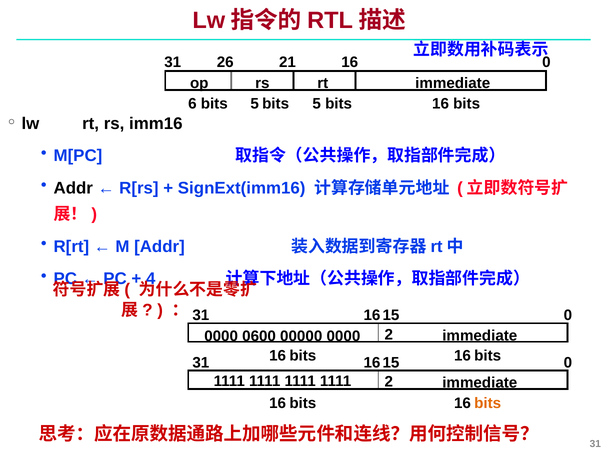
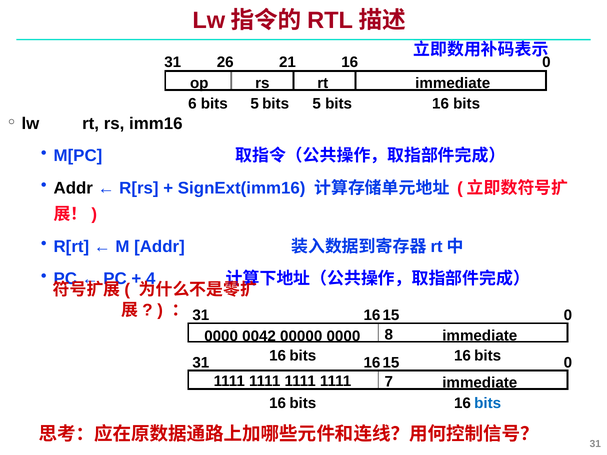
0600: 0600 -> 0042
0000 2: 2 -> 8
1111 2: 2 -> 7
bits at (488, 403) colour: orange -> blue
